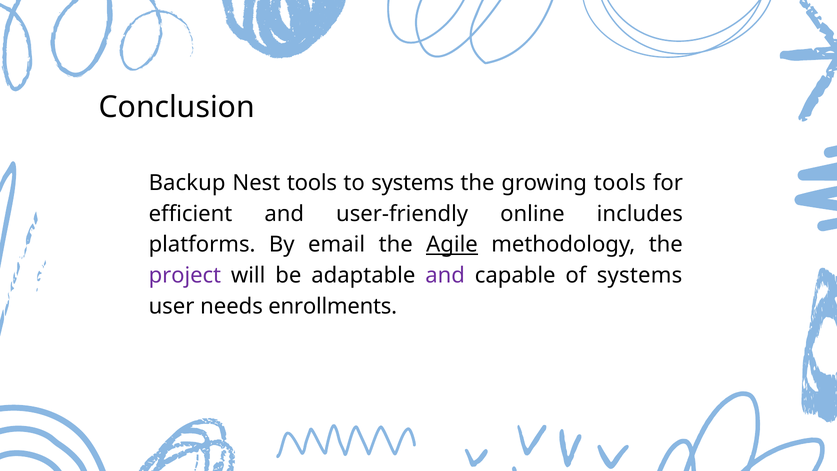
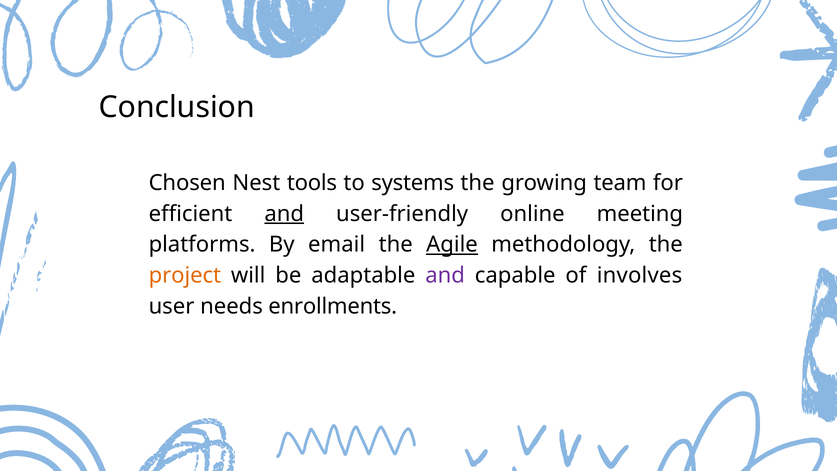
Backup: Backup -> Chosen
growing tools: tools -> team
and at (284, 214) underline: none -> present
includes: includes -> meeting
project colour: purple -> orange
of systems: systems -> involves
